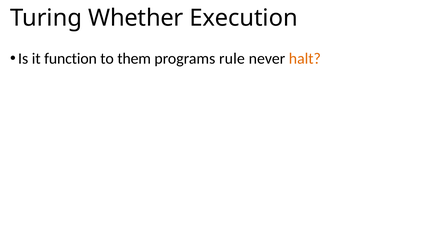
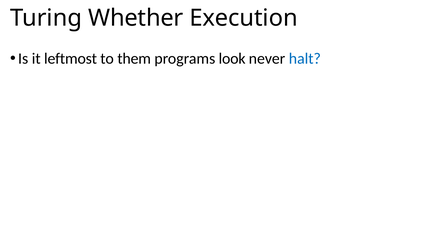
function: function -> leftmost
rule: rule -> look
halt colour: orange -> blue
